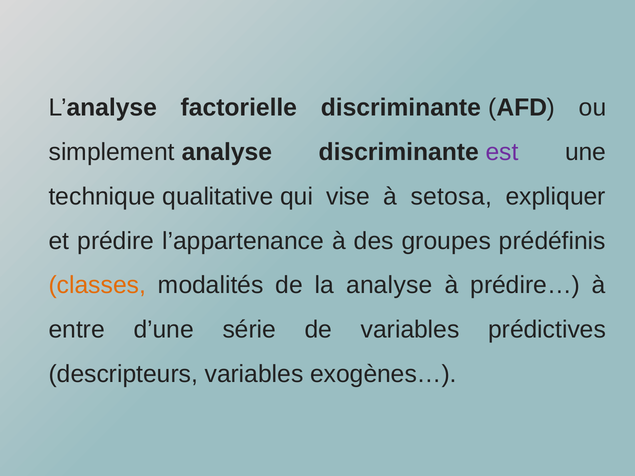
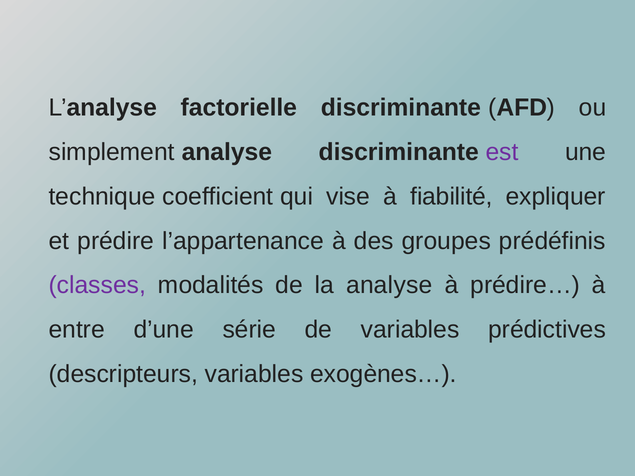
qualitative: qualitative -> coefficient
setosa: setosa -> fiabilité
classes colour: orange -> purple
